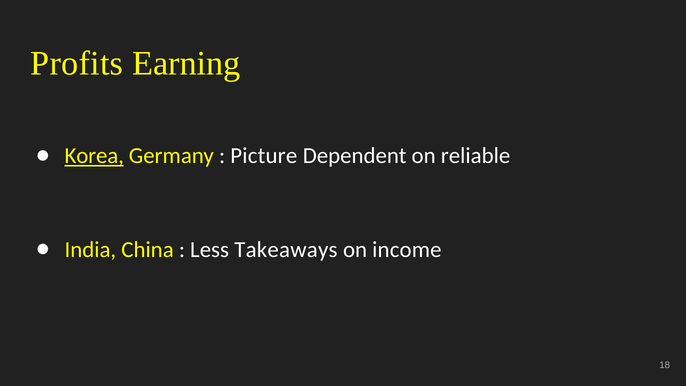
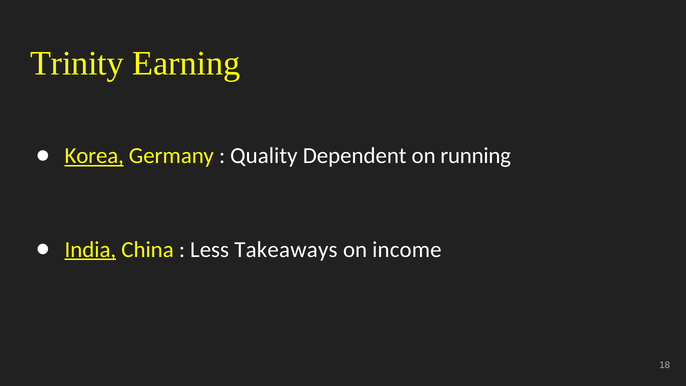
Profits: Profits -> Trinity
Picture: Picture -> Quality
reliable: reliable -> running
India underline: none -> present
